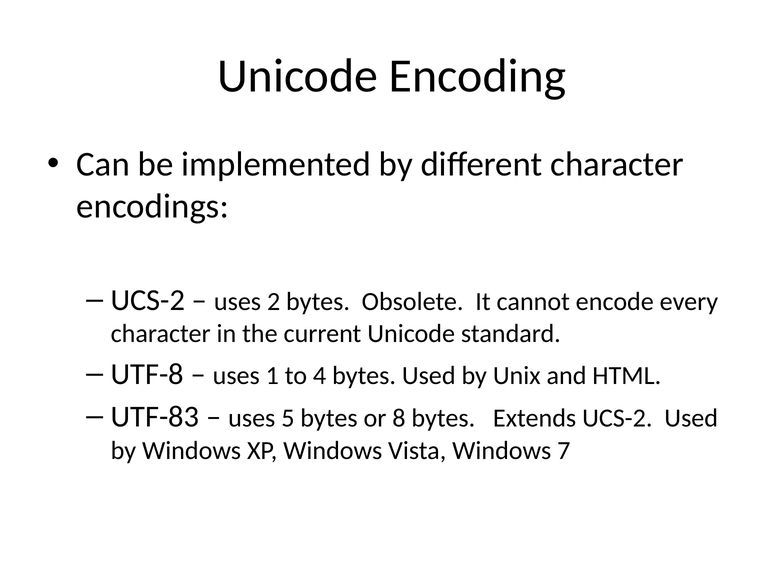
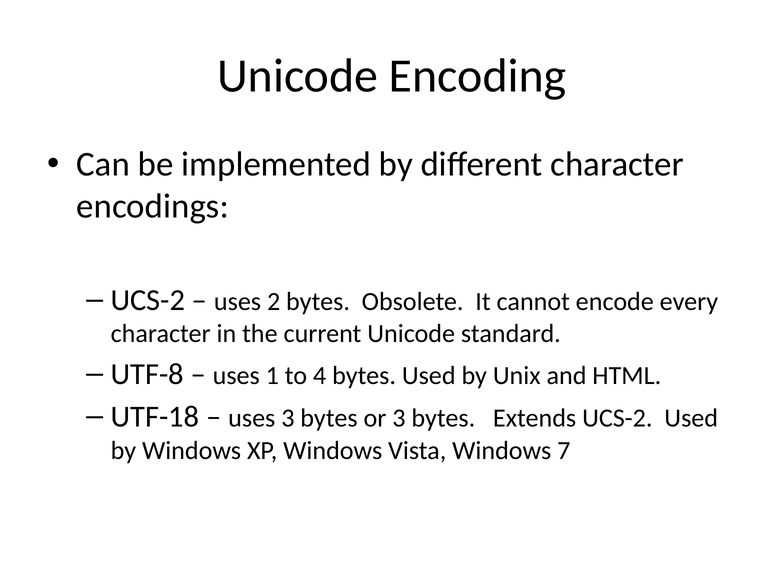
UTF-83: UTF-83 -> UTF-18
uses 5: 5 -> 3
or 8: 8 -> 3
